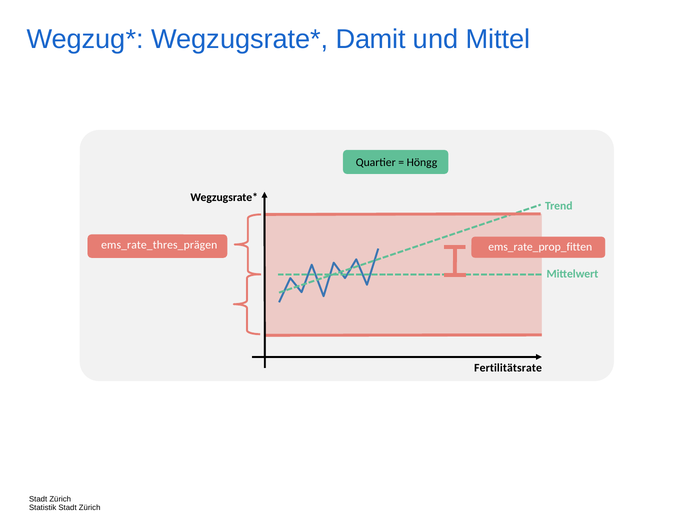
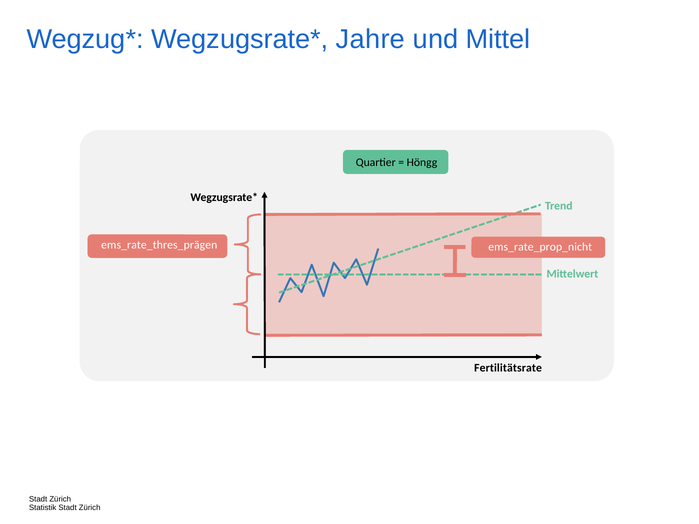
Damit: Damit -> Jahre
ems_rate_prop_fitten: ems_rate_prop_fitten -> ems_rate_prop_nicht
